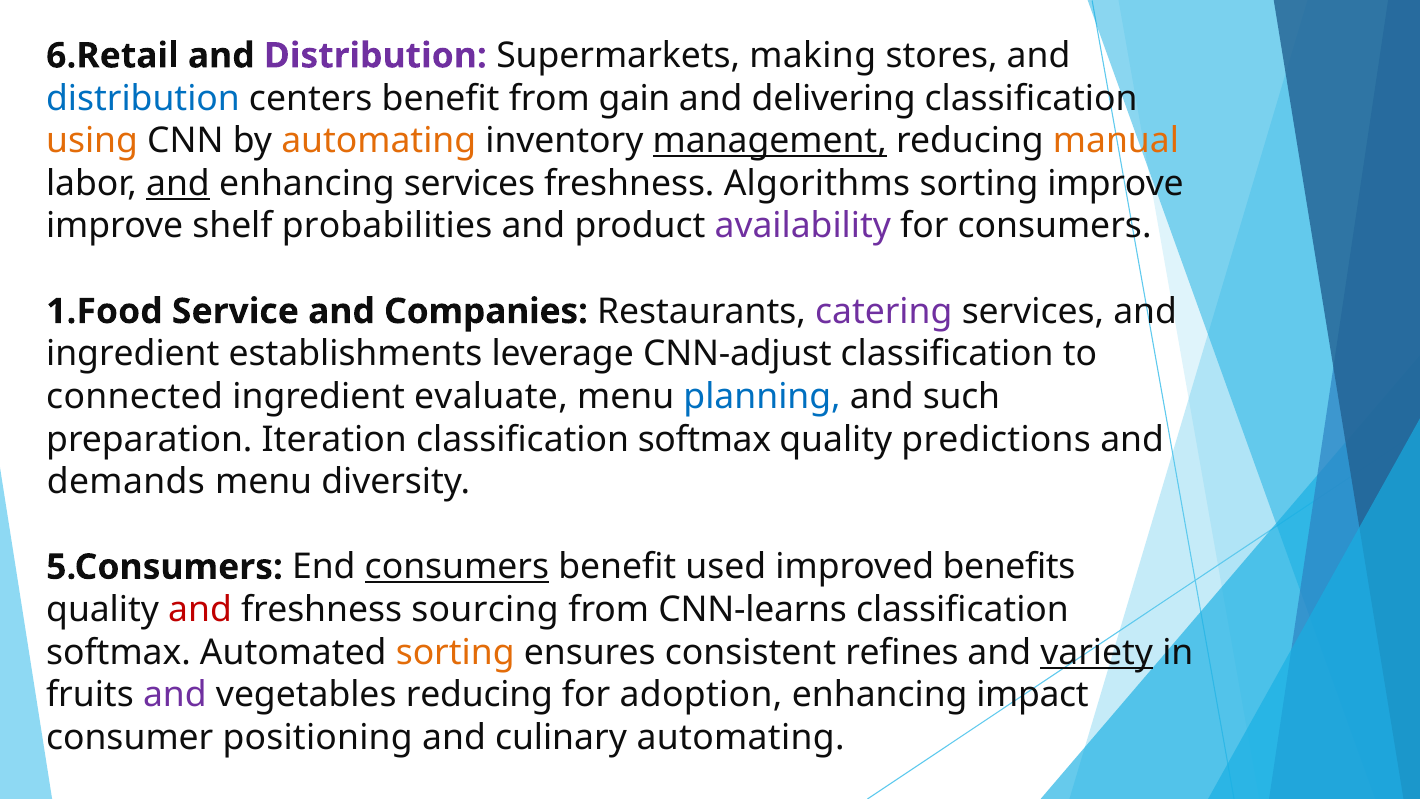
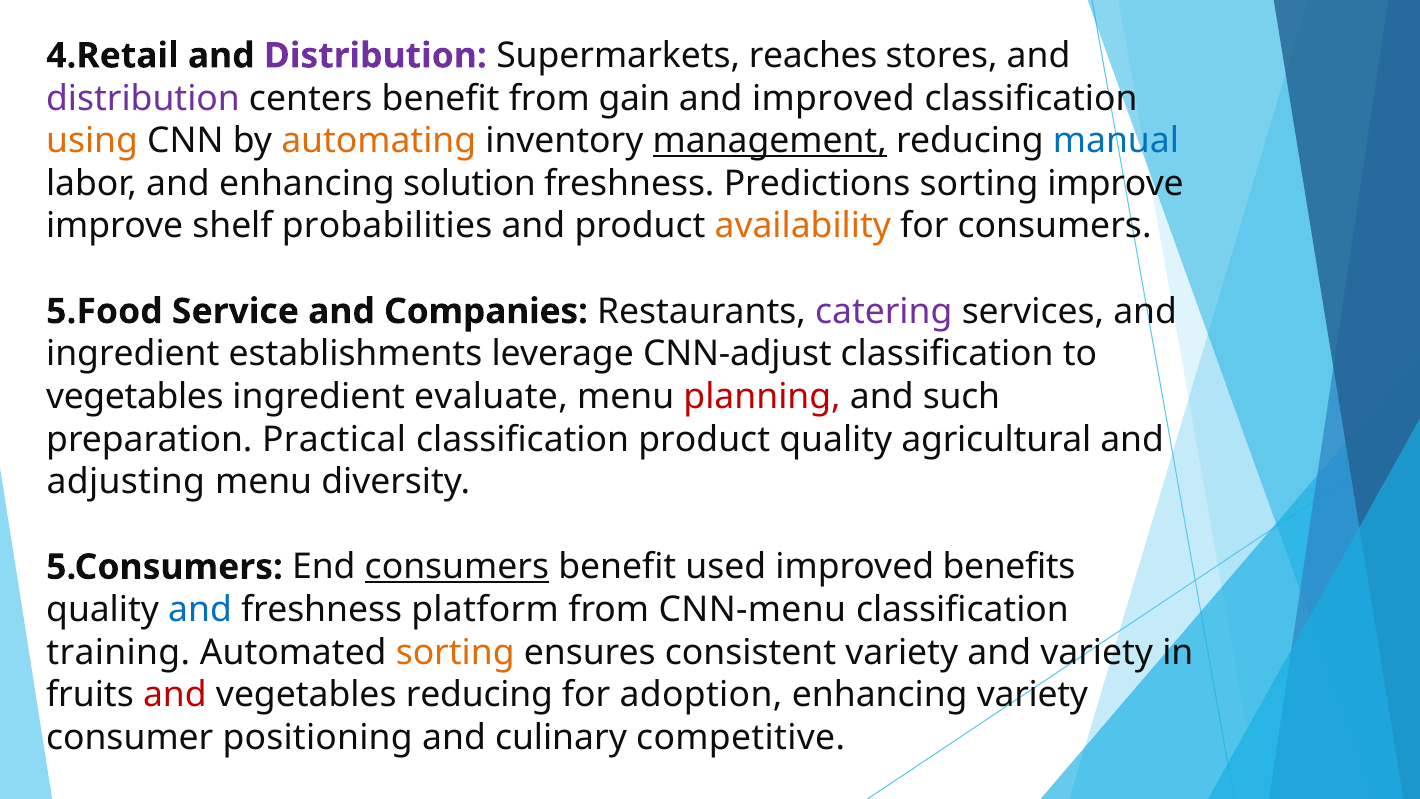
6.Retail: 6.Retail -> 4.Retail
making: making -> reaches
distribution at (143, 98) colour: blue -> purple
and delivering: delivering -> improved
manual colour: orange -> blue
and at (178, 184) underline: present -> none
enhancing services: services -> solution
Algorithms: Algorithms -> Predictions
availability colour: purple -> orange
1.Food: 1.Food -> 5.Food
connected at (135, 397): connected -> vegetables
planning colour: blue -> red
Iteration: Iteration -> Practical
softmax at (704, 439): softmax -> product
predictions: predictions -> agricultural
demands: demands -> adjusting
and at (200, 610) colour: red -> blue
sourcing: sourcing -> platform
CNN-learns: CNN-learns -> CNN-menu
softmax at (118, 652): softmax -> training
consistent refines: refines -> variety
variety at (1097, 652) underline: present -> none
and at (175, 695) colour: purple -> red
enhancing impact: impact -> variety
culinary automating: automating -> competitive
